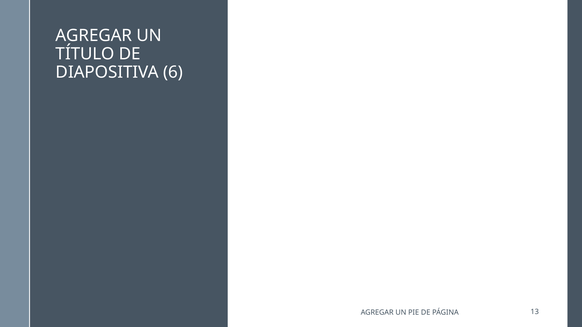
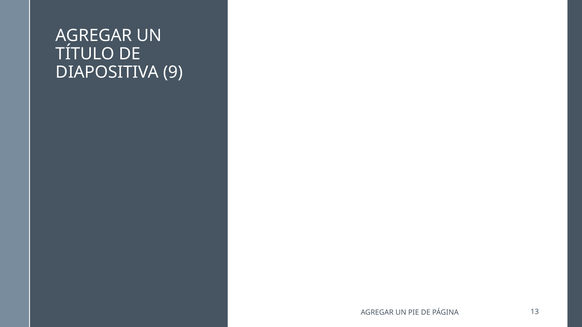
6: 6 -> 9
